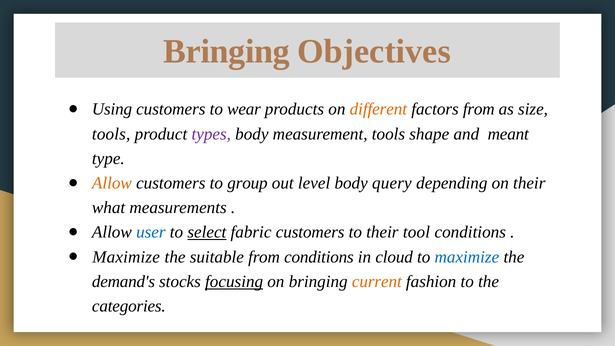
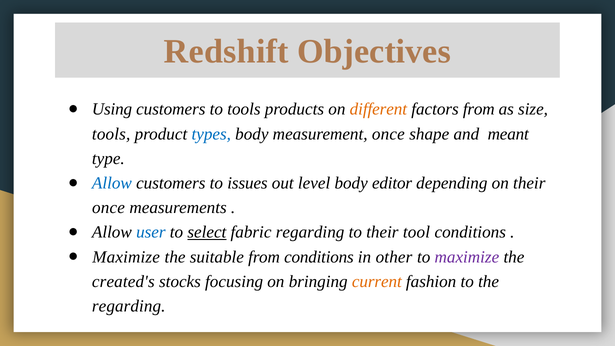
Bringing at (227, 52): Bringing -> Redshift
to wear: wear -> tools
types colour: purple -> blue
measurement tools: tools -> once
Allow at (112, 183) colour: orange -> blue
group: group -> issues
query: query -> editor
what at (109, 208): what -> once
fabric customers: customers -> regarding
cloud: cloud -> other
maximize at (467, 257) colour: blue -> purple
demand's: demand's -> created's
focusing underline: present -> none
categories at (129, 306): categories -> regarding
